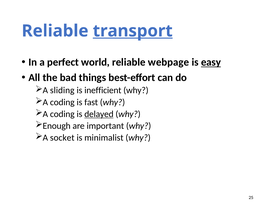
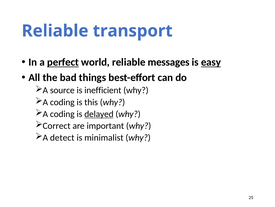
transport underline: present -> none
perfect underline: none -> present
webpage: webpage -> messages
sliding: sliding -> source
fast: fast -> this
Enough: Enough -> Correct
socket: socket -> detect
